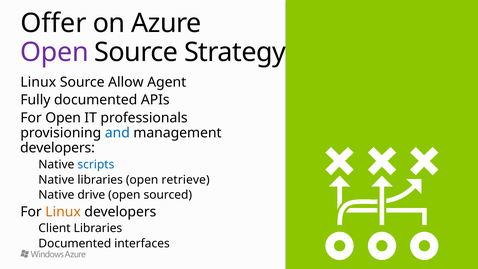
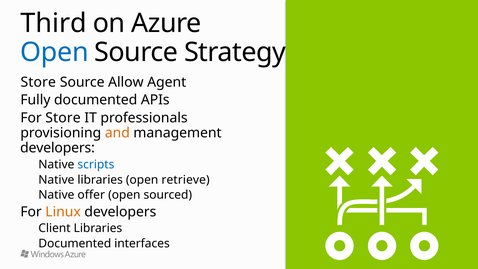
Offer: Offer -> Third
Open at (54, 52) colour: purple -> blue
Linux at (38, 82): Linux -> Store
For Open: Open -> Store
and colour: blue -> orange
drive: drive -> offer
